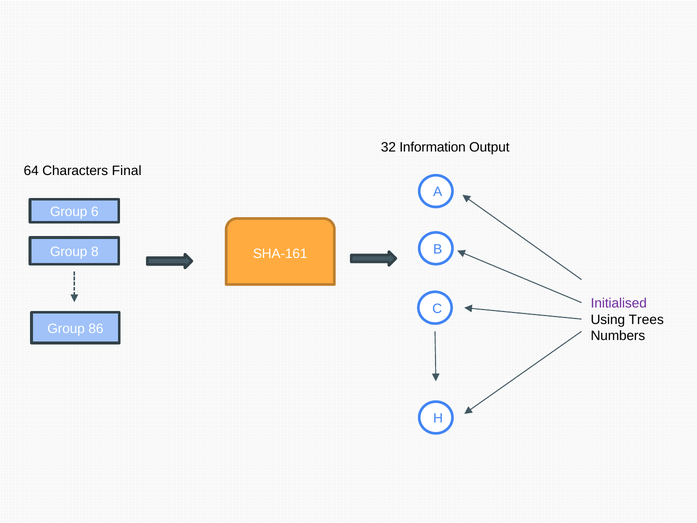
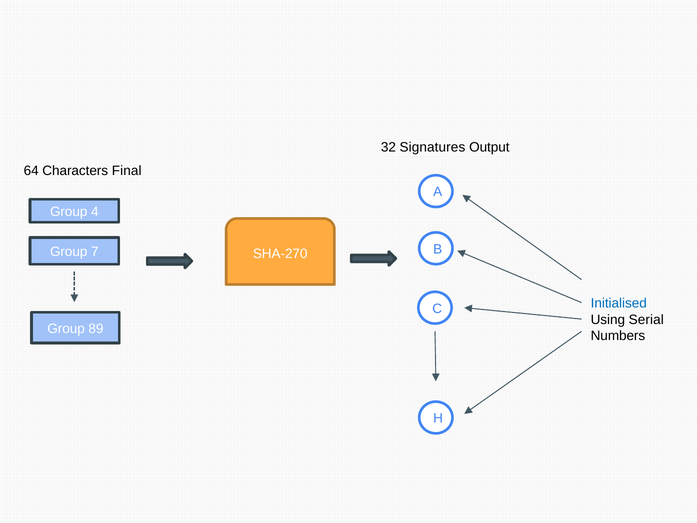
Information: Information -> Signatures
6: 6 -> 4
8: 8 -> 7
SHA-161: SHA-161 -> SHA-270
Initialised colour: purple -> blue
Trees: Trees -> Serial
86: 86 -> 89
